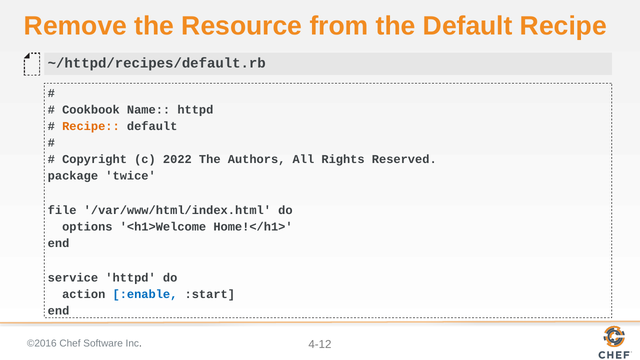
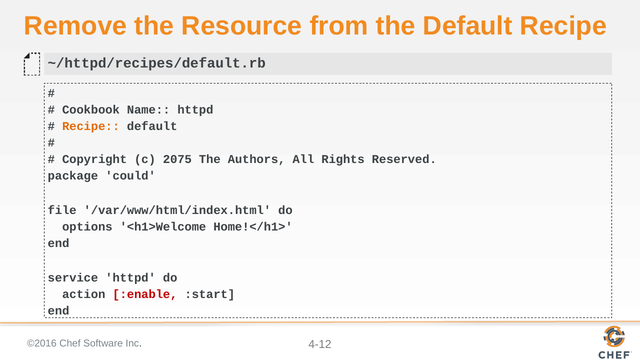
2022: 2022 -> 2075
twice: twice -> could
:enable colour: blue -> red
